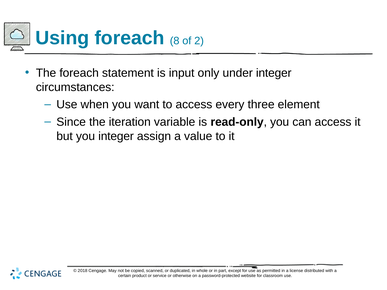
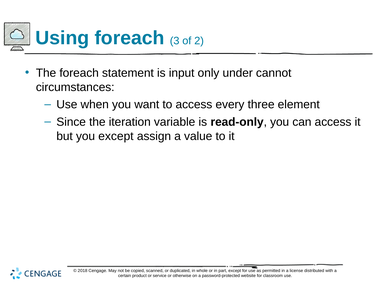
8: 8 -> 3
under integer: integer -> cannot
you integer: integer -> except
